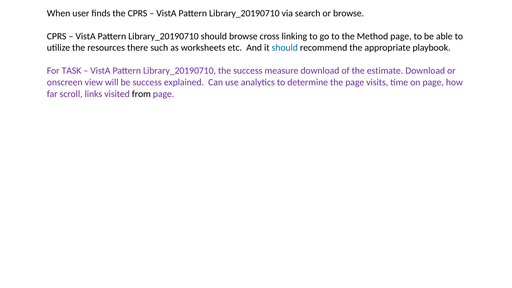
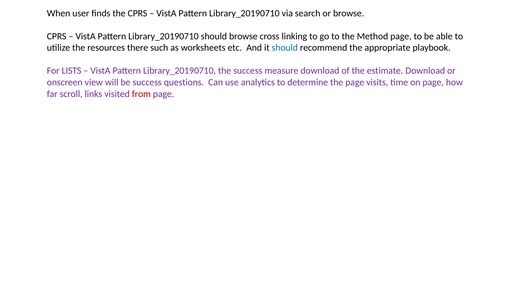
TASK: TASK -> LISTS
explained: explained -> questions
from colour: black -> red
